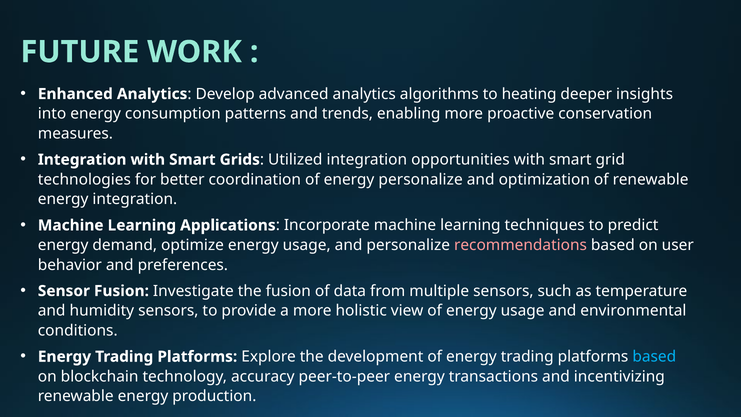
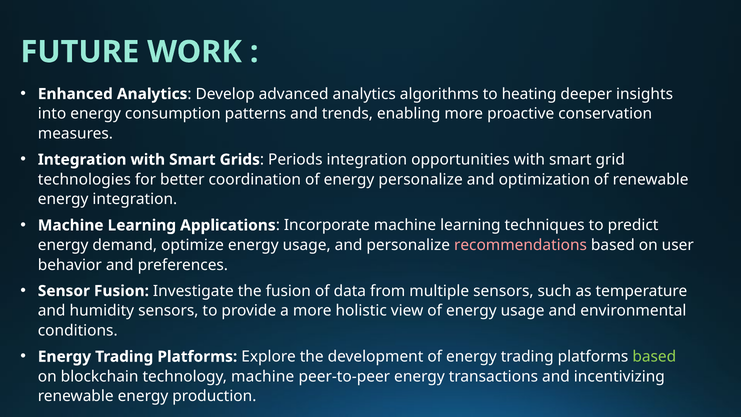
Utilized: Utilized -> Periods
based at (654, 356) colour: light blue -> light green
technology accuracy: accuracy -> machine
